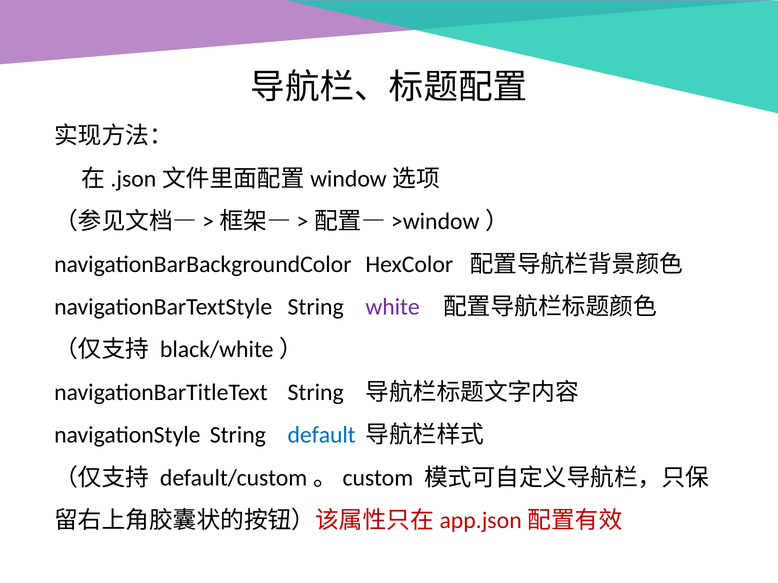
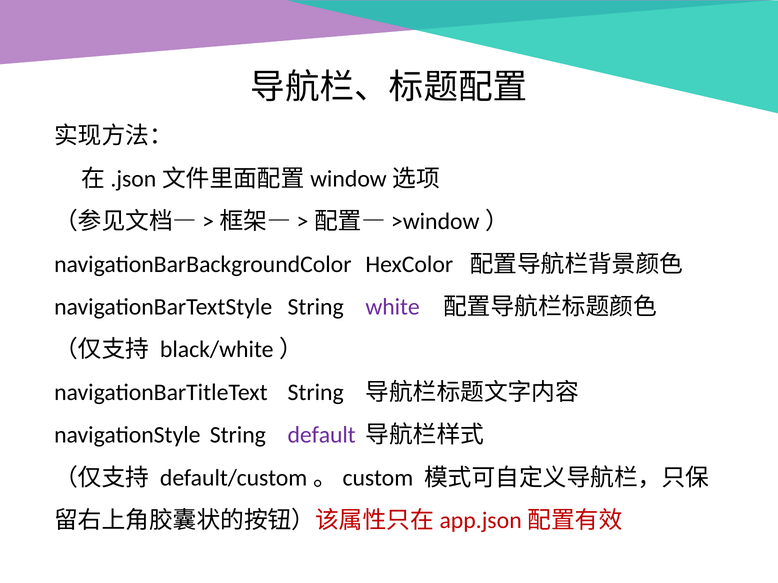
default colour: blue -> purple
